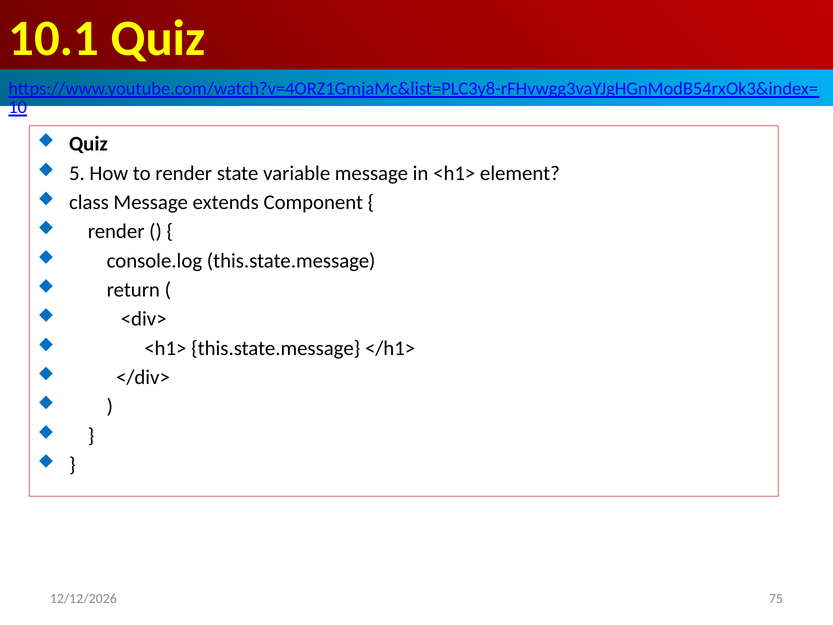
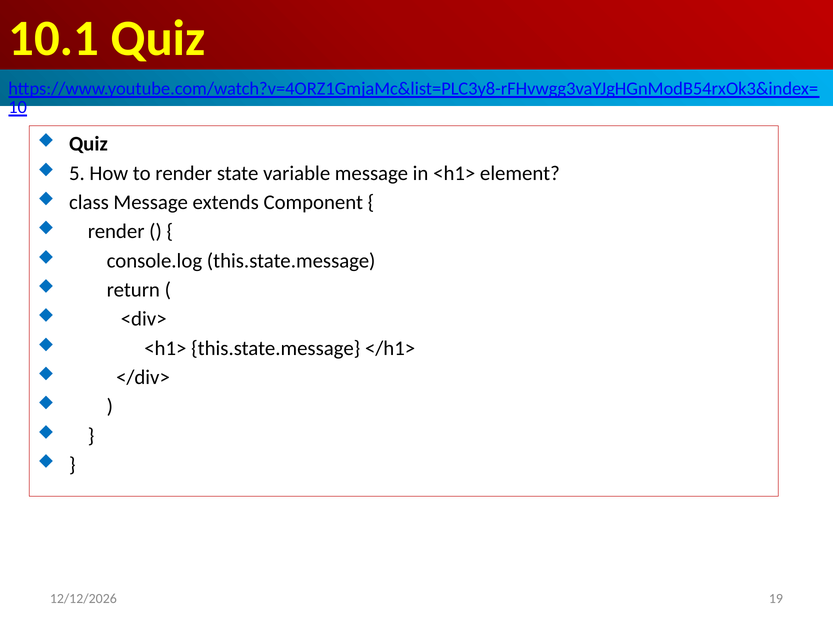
75: 75 -> 19
